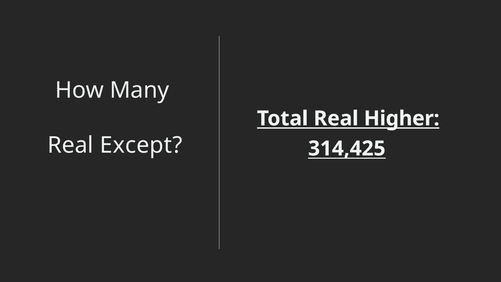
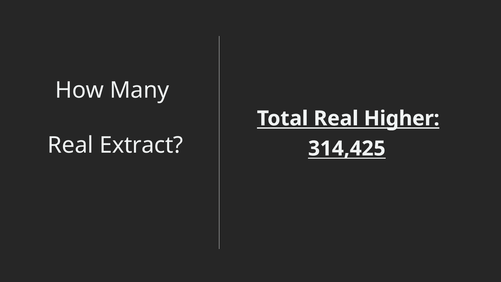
Except: Except -> Extract
